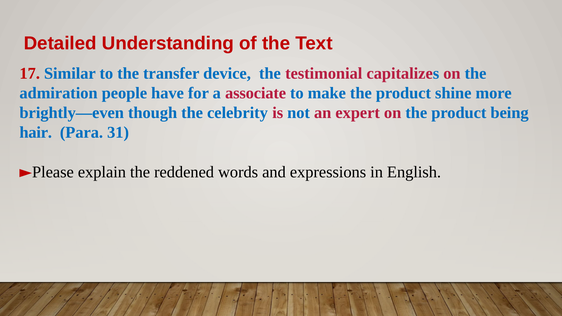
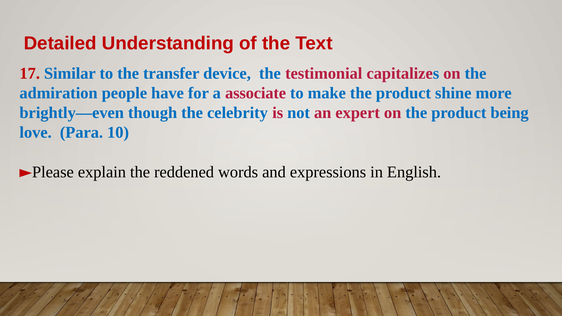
hair: hair -> love
31: 31 -> 10
